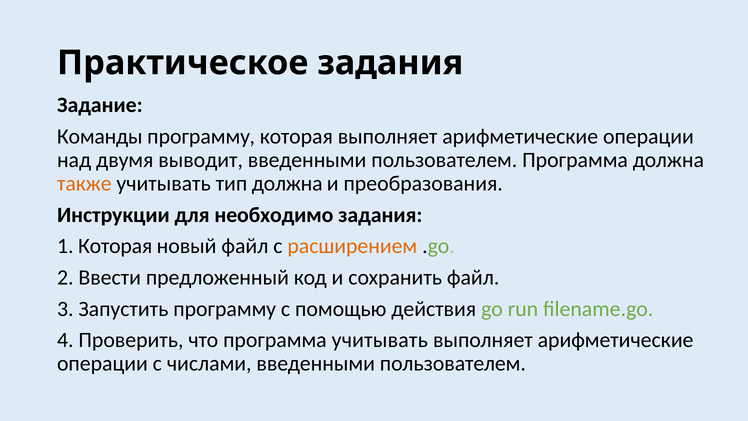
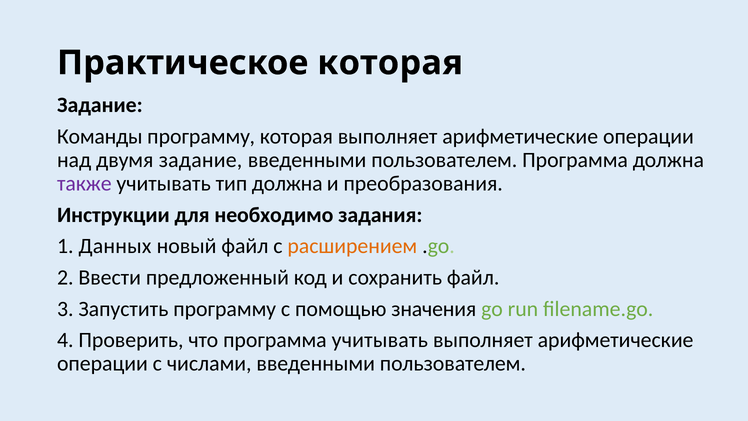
Практическое задания: задания -> которая
двумя выводит: выводит -> задание
также colour: orange -> purple
1 Которая: Которая -> Данных
действия: действия -> значения
